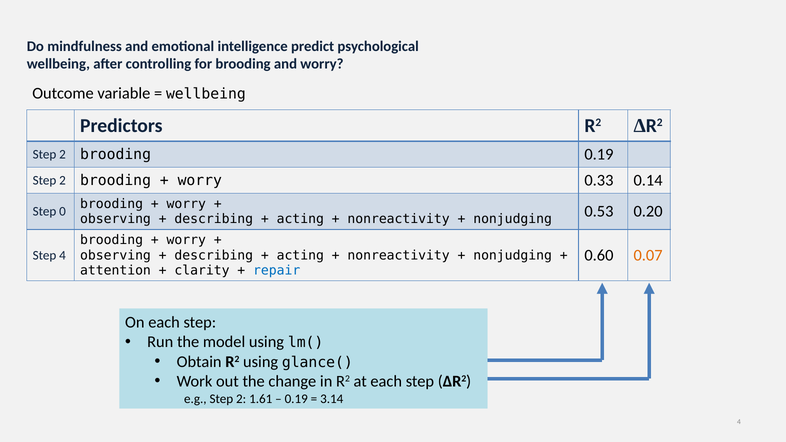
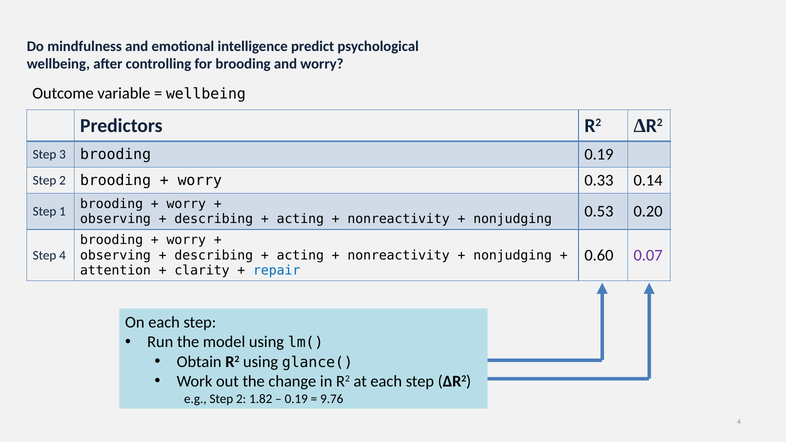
2 at (63, 155): 2 -> 3
0: 0 -> 1
0.07 colour: orange -> purple
1.61: 1.61 -> 1.82
3.14: 3.14 -> 9.76
